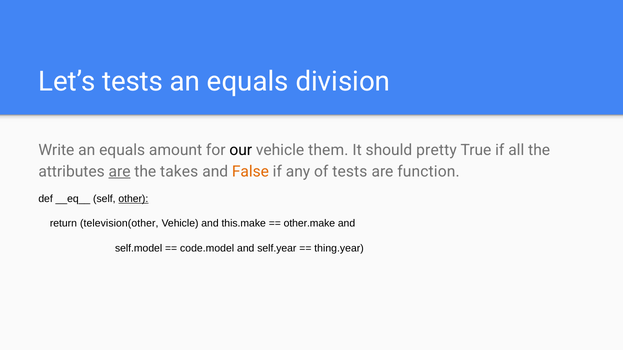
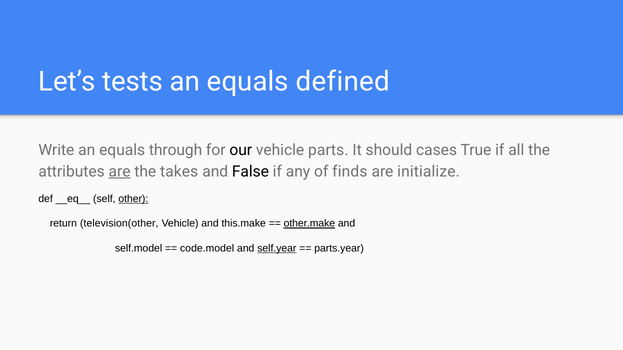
division: division -> defined
amount: amount -> through
them: them -> parts
pretty: pretty -> cases
False colour: orange -> black
of tests: tests -> finds
function: function -> initialize
other.make underline: none -> present
self.year underline: none -> present
thing.year: thing.year -> parts.year
